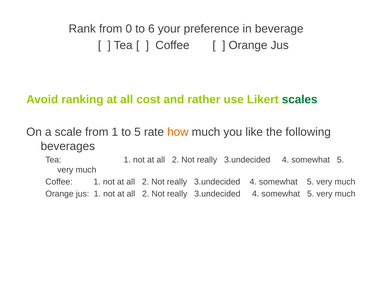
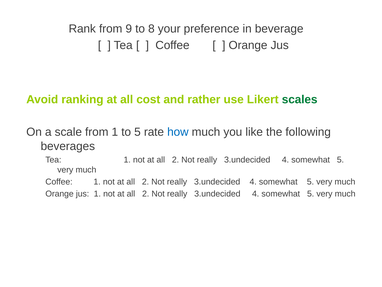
0: 0 -> 9
6: 6 -> 8
how colour: orange -> blue
